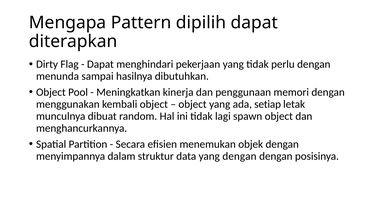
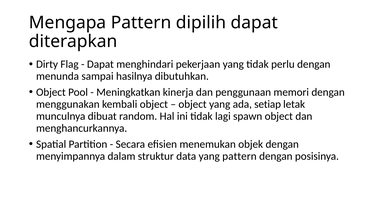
yang dengan: dengan -> pattern
